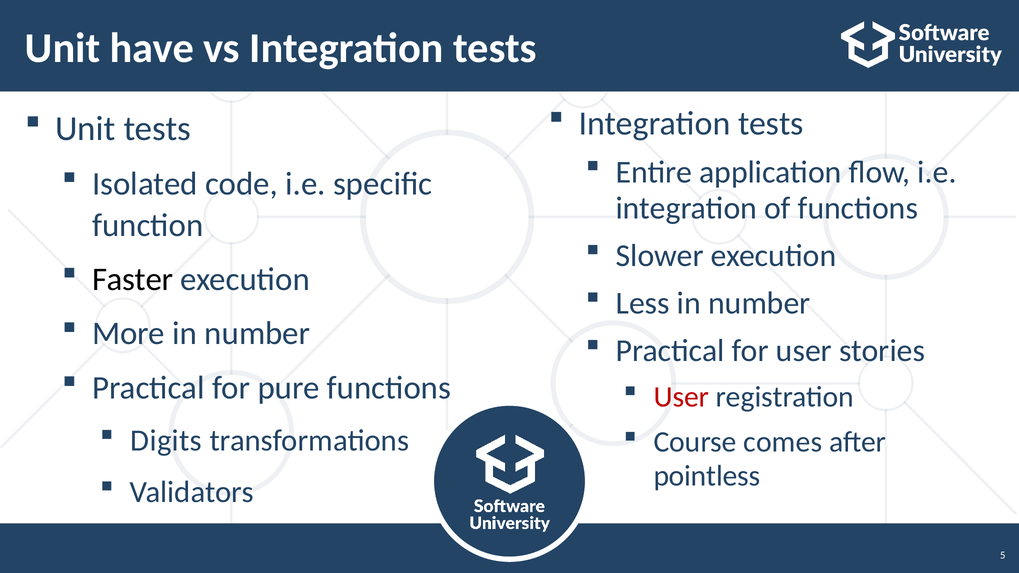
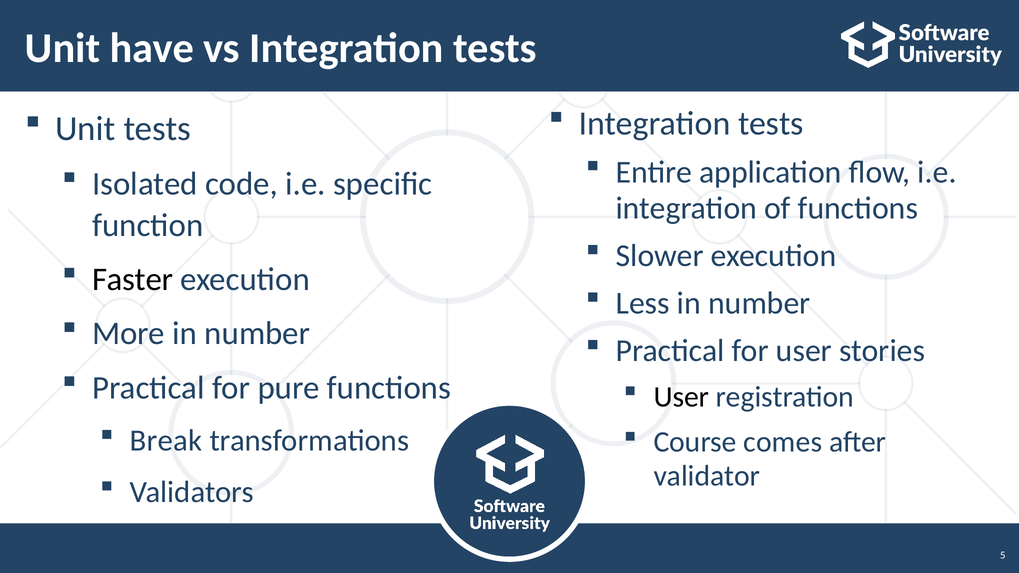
User at (681, 397) colour: red -> black
Digits: Digits -> Break
pointless: pointless -> validator
